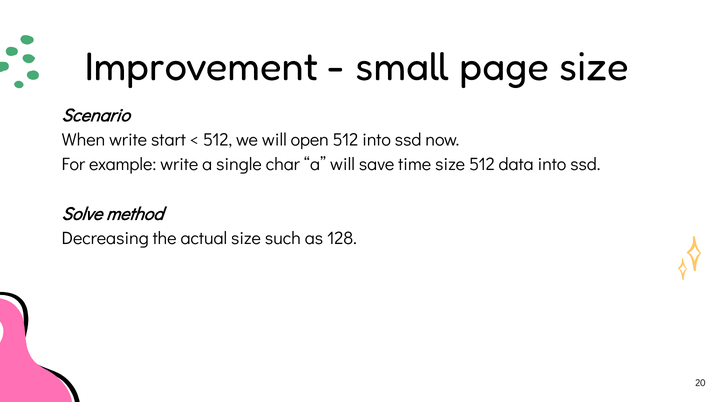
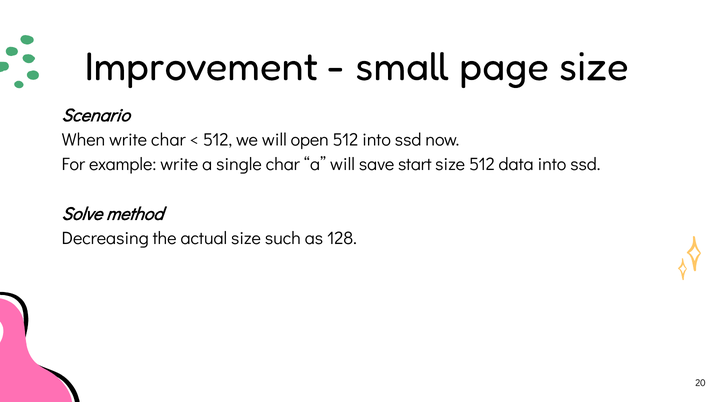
write start: start -> char
time: time -> start
